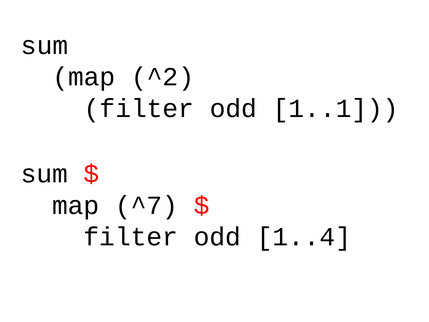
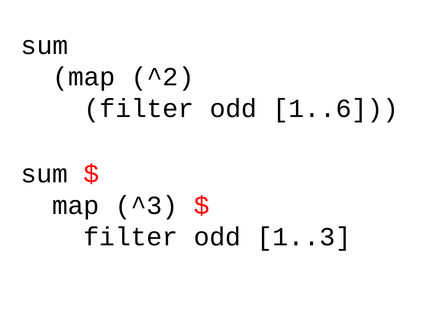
1..1: 1..1 -> 1..6
^7: ^7 -> ^3
1..4: 1..4 -> 1..3
